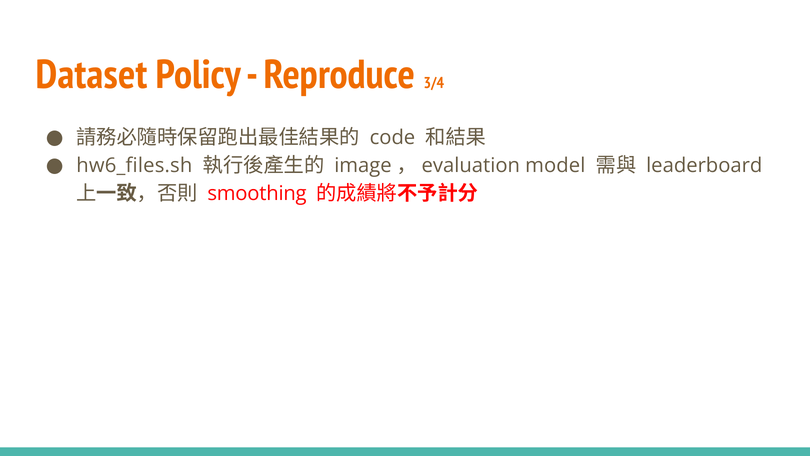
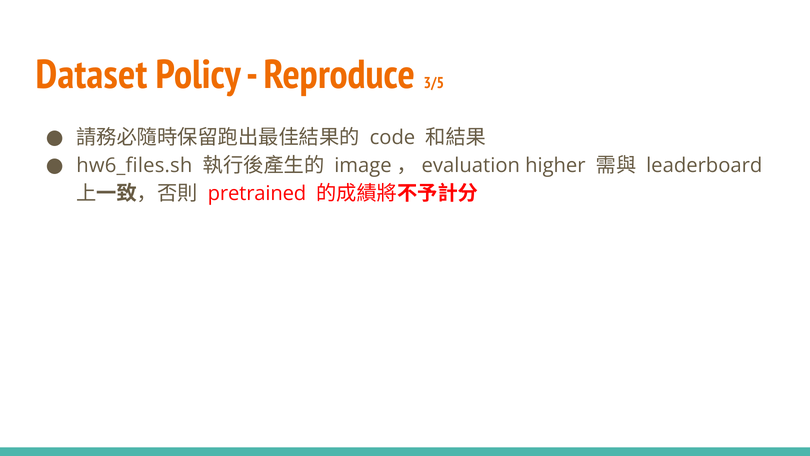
3/4: 3/4 -> 3/5
model: model -> higher
smoothing: smoothing -> pretrained
